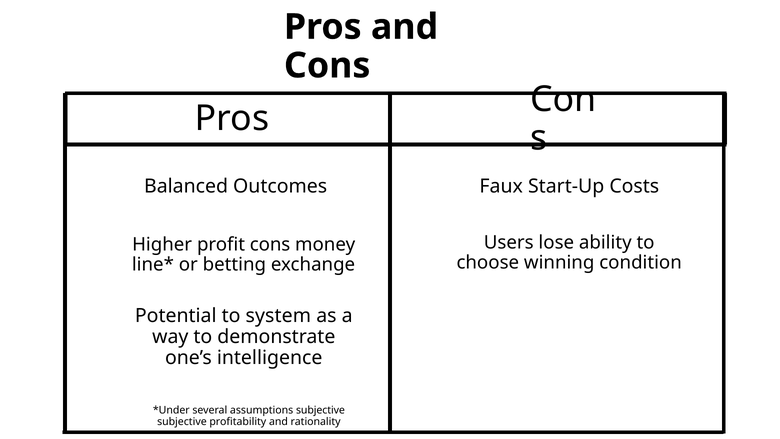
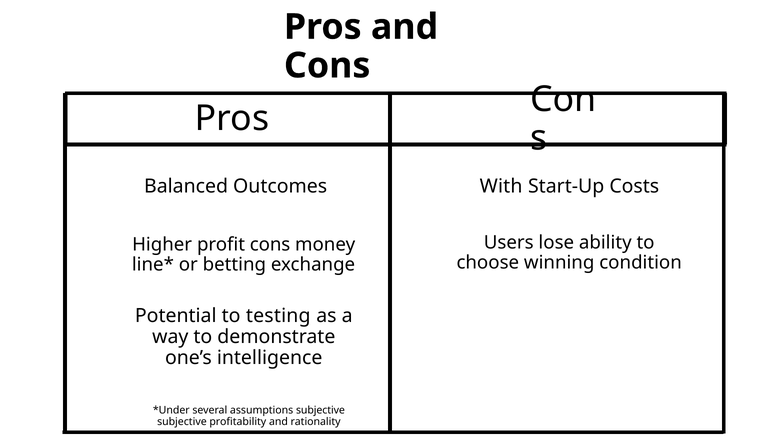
Faux: Faux -> With
system: system -> testing
